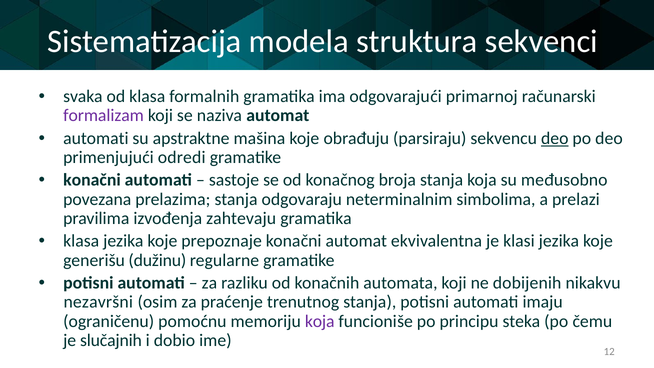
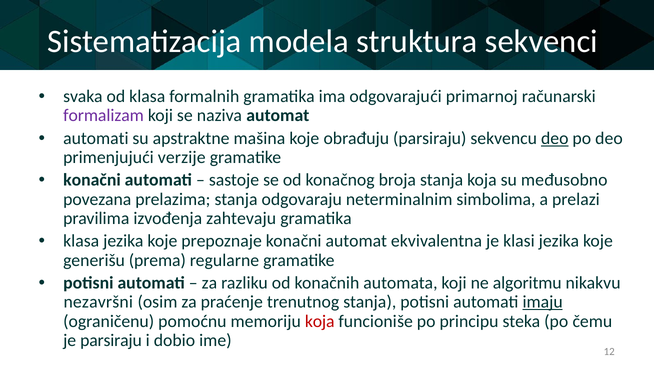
odredi: odredi -> verzije
dužinu: dužinu -> prema
dobijenih: dobijenih -> algoritmu
imaju underline: none -> present
koja at (320, 321) colour: purple -> red
je slučajnih: slučajnih -> parsiraju
